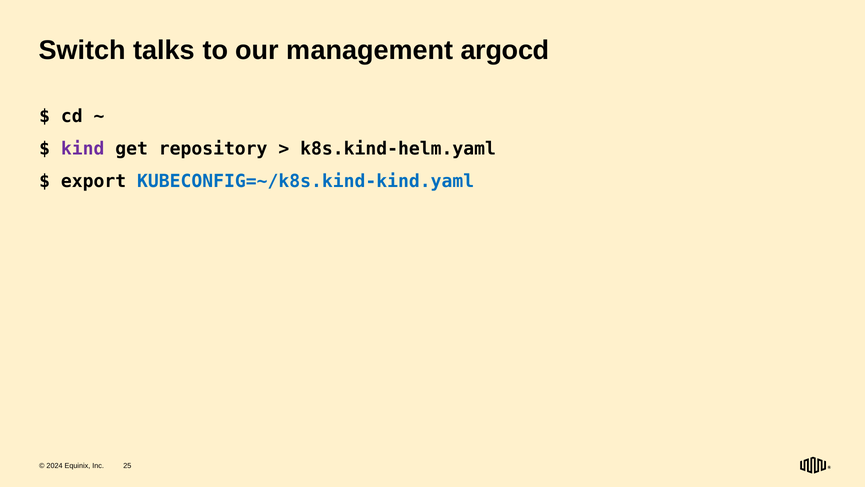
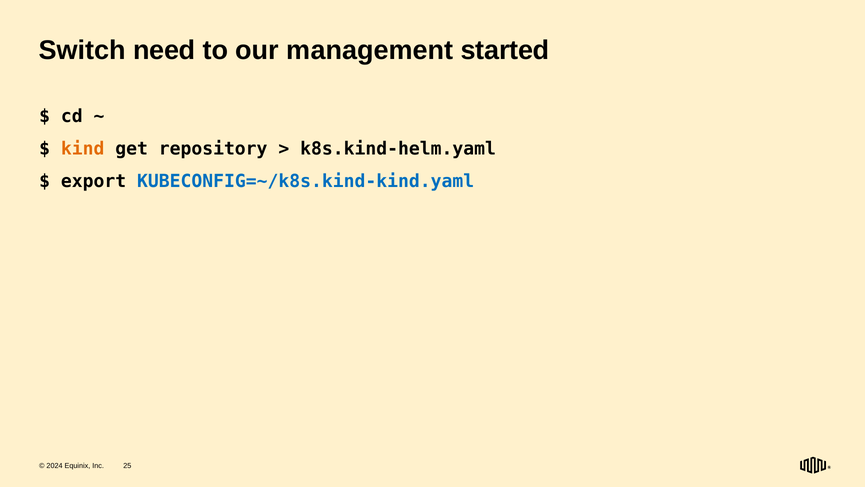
talks: talks -> need
argocd: argocd -> started
kind colour: purple -> orange
